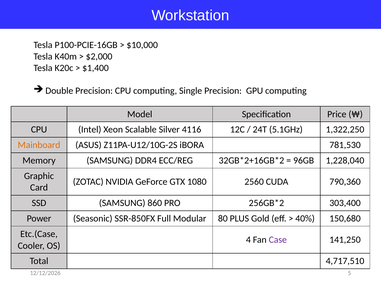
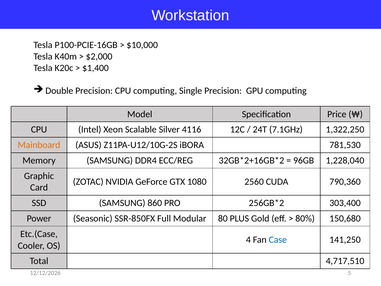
5.1GHz: 5.1GHz -> 7.1GHz
40%: 40% -> 80%
Case colour: purple -> blue
